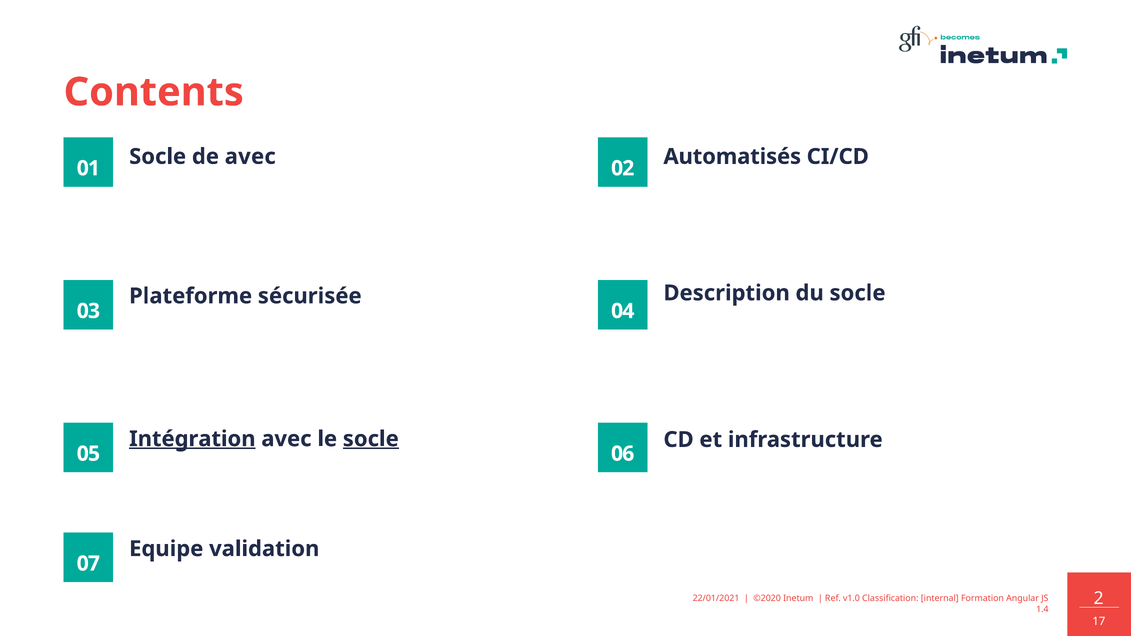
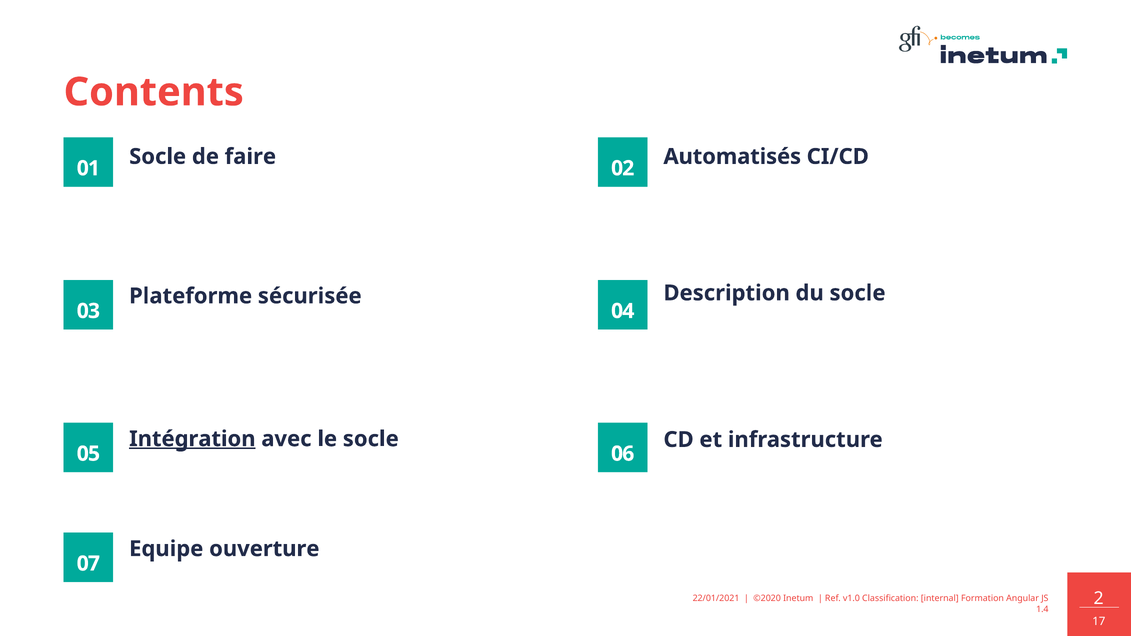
de avec: avec -> faire
socle at (371, 439) underline: present -> none
validation: validation -> ouverture
